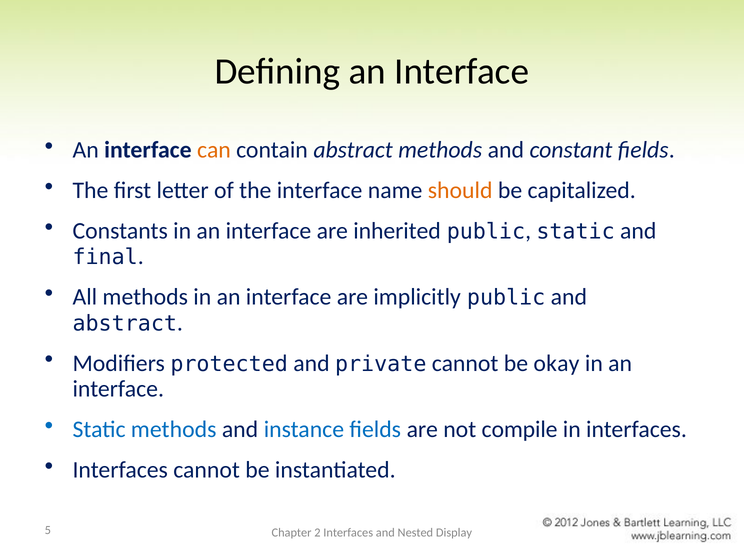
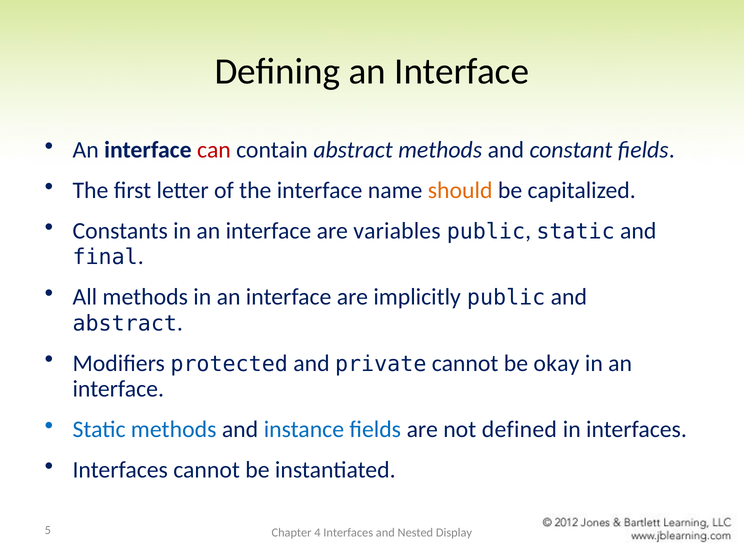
can colour: orange -> red
inherited: inherited -> variables
compile: compile -> defined
2: 2 -> 4
